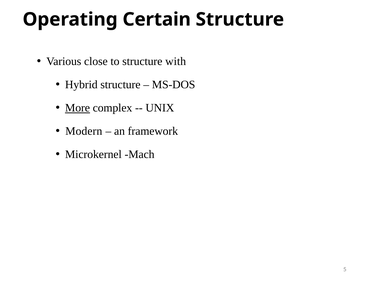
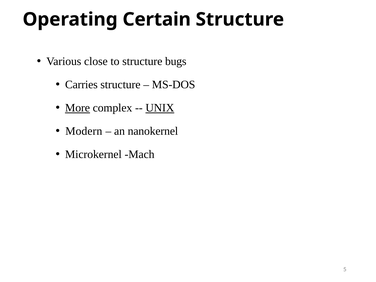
with: with -> bugs
Hybrid: Hybrid -> Carries
UNIX underline: none -> present
framework: framework -> nanokernel
